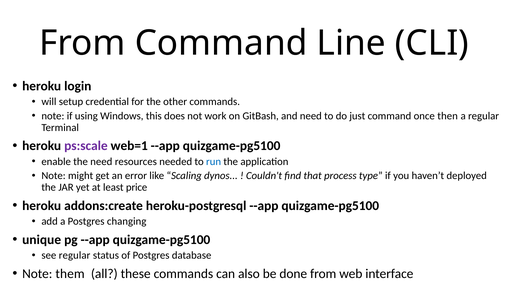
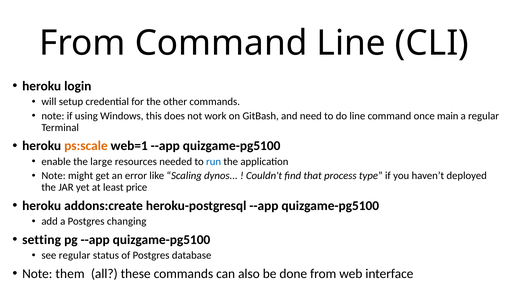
do just: just -> line
then: then -> main
ps:scale colour: purple -> orange
the need: need -> large
unique: unique -> setting
